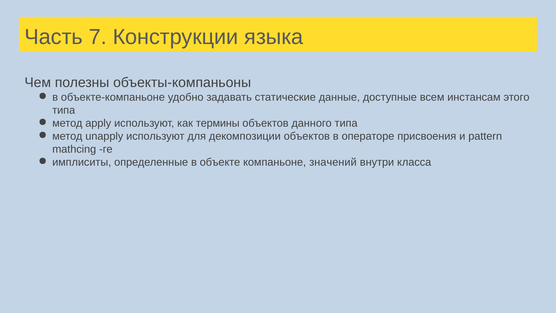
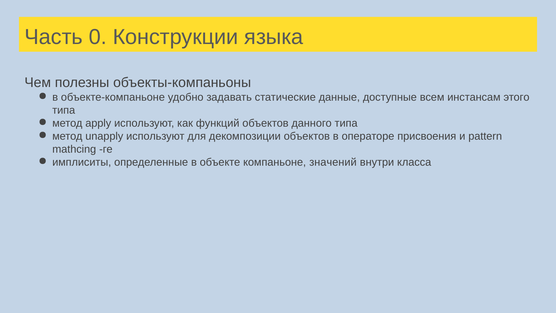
7: 7 -> 0
термины: термины -> функций
